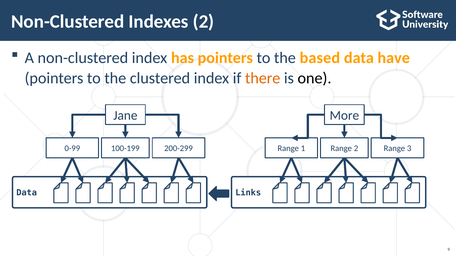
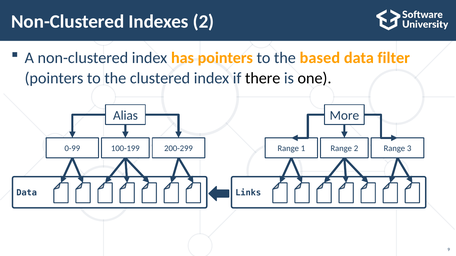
have: have -> filter
there colour: orange -> black
Jane: Jane -> Alias
